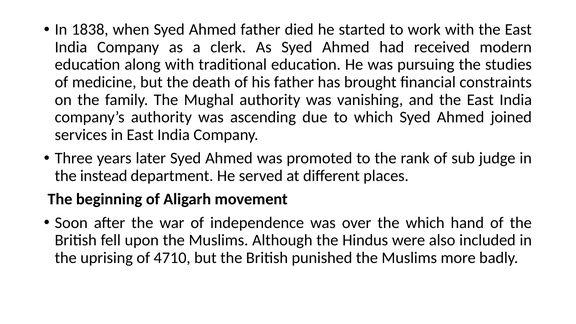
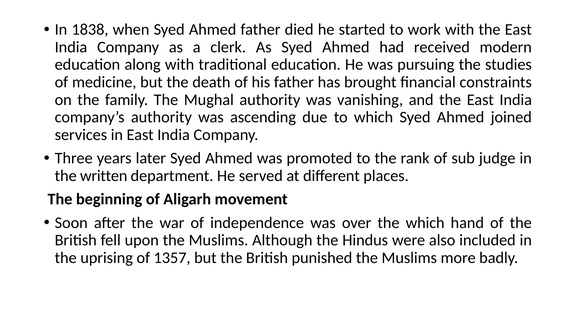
instead: instead -> written
4710: 4710 -> 1357
